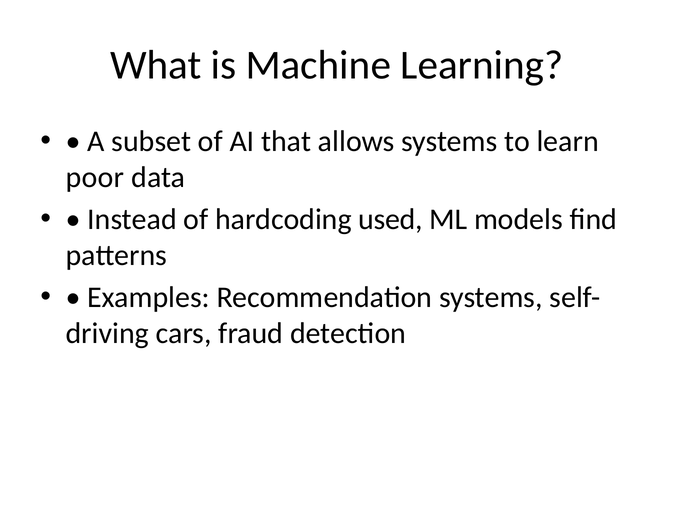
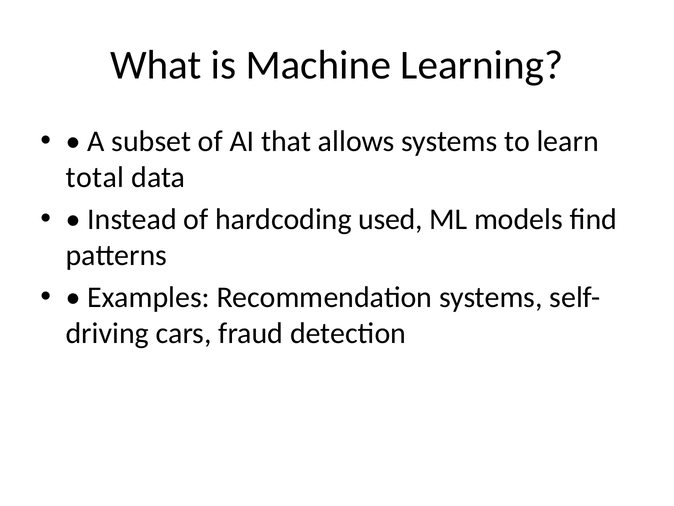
poor: poor -> total
